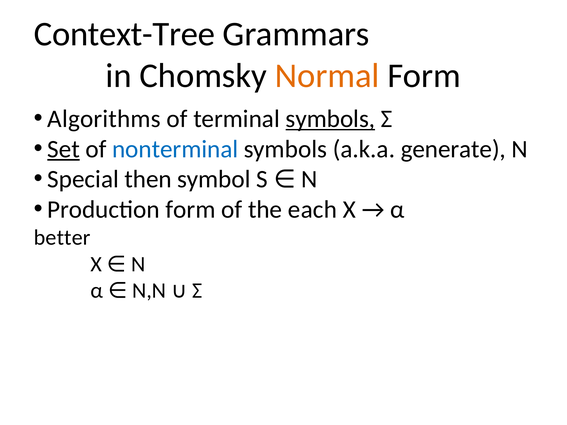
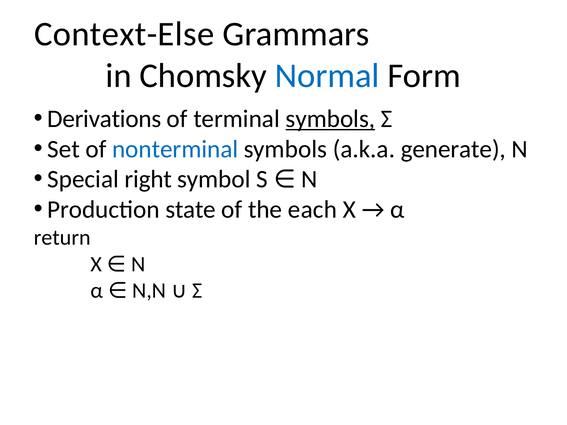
Context-Tree: Context-Tree -> Context-Else
Normal colour: orange -> blue
Algorithms: Algorithms -> Derivations
Set underline: present -> none
then: then -> right
Production form: form -> state
better: better -> return
